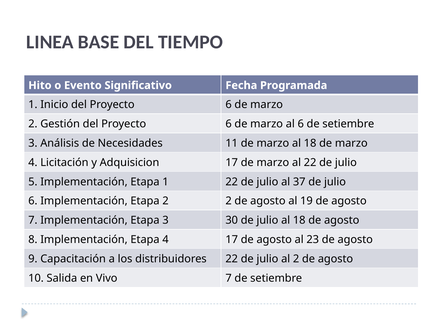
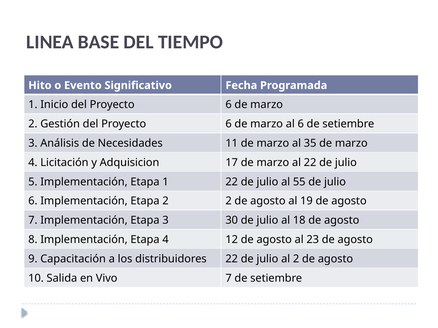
marzo al 18: 18 -> 35
37: 37 -> 55
4 17: 17 -> 12
